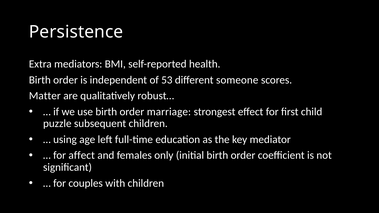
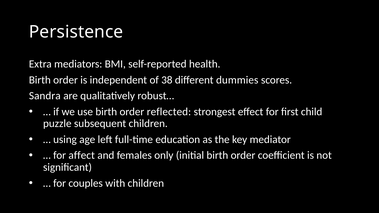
53: 53 -> 38
someone: someone -> dummies
Matter: Matter -> Sandra
marriage: marriage -> reflected
